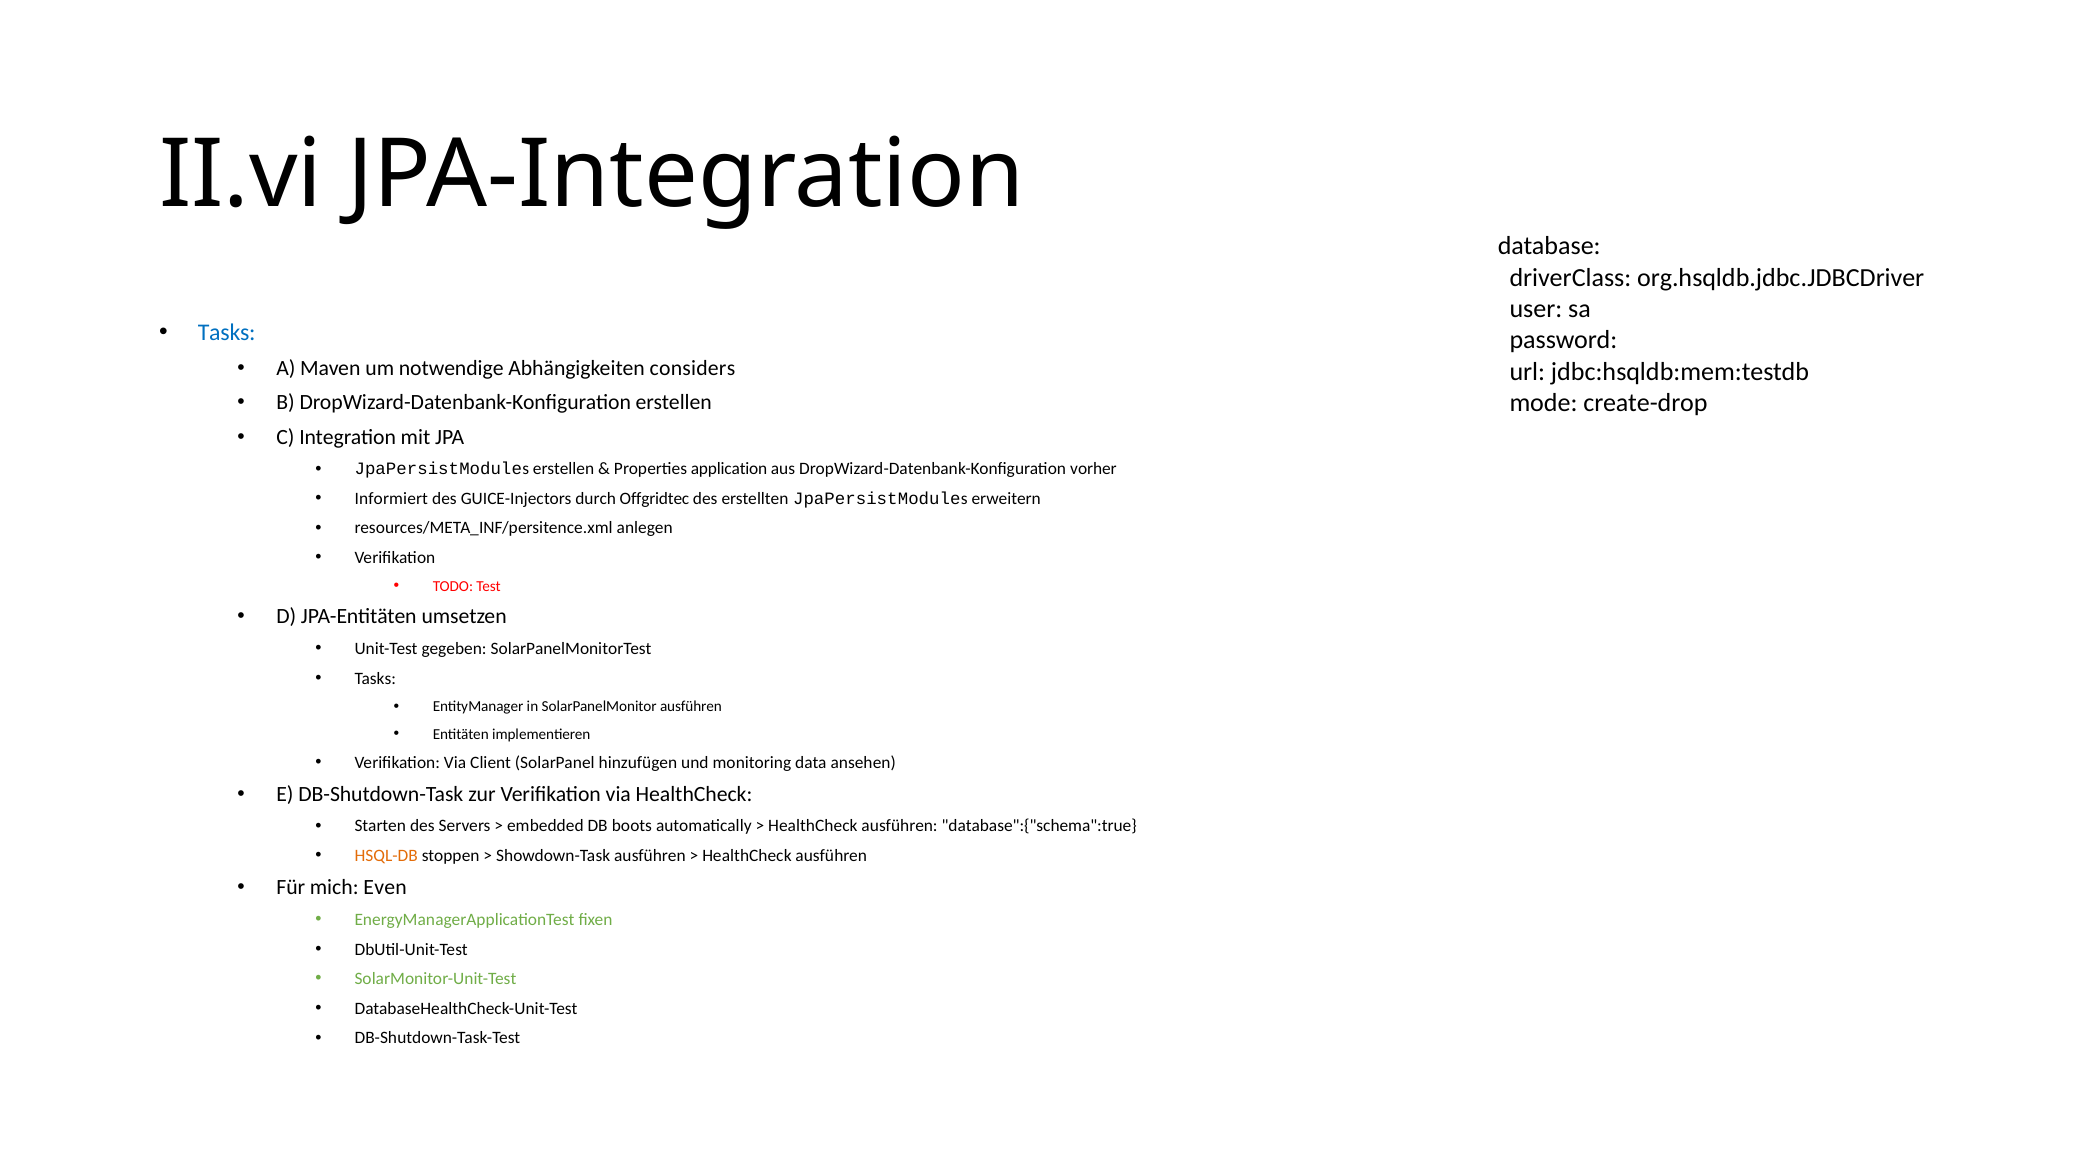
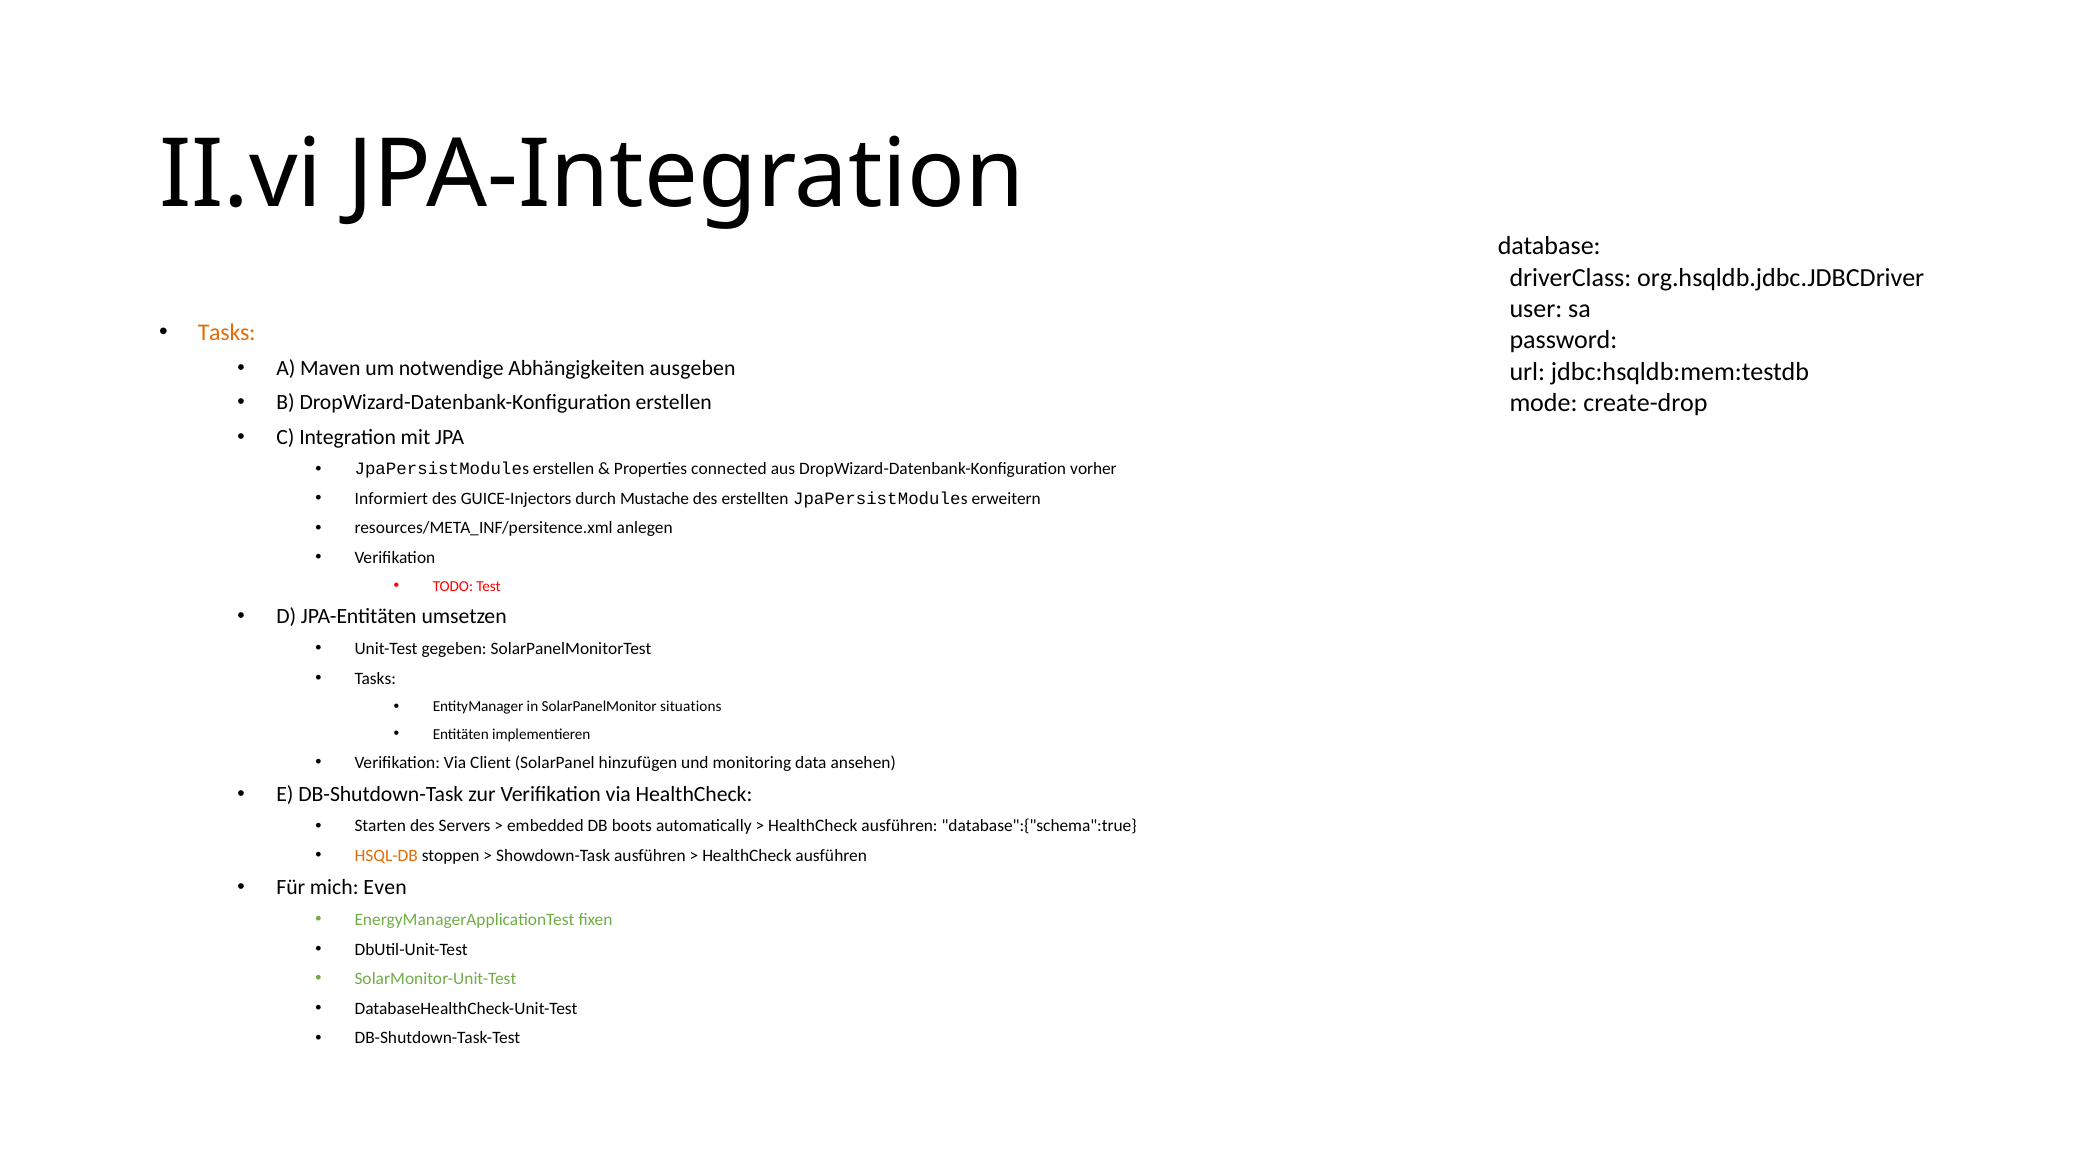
Tasks at (227, 333) colour: blue -> orange
considers: considers -> ausgeben
application: application -> connected
Offgridtec: Offgridtec -> Mustache
SolarPanelMonitor ausführen: ausführen -> situations
